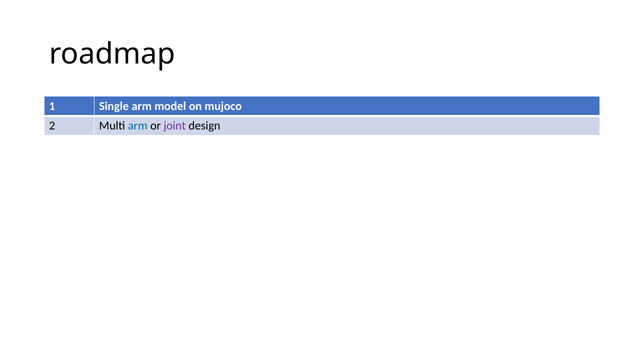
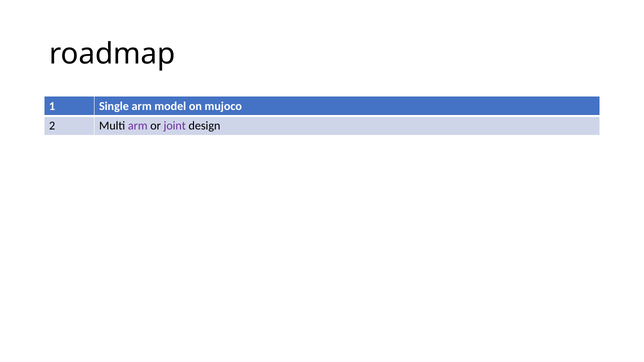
arm at (138, 126) colour: blue -> purple
